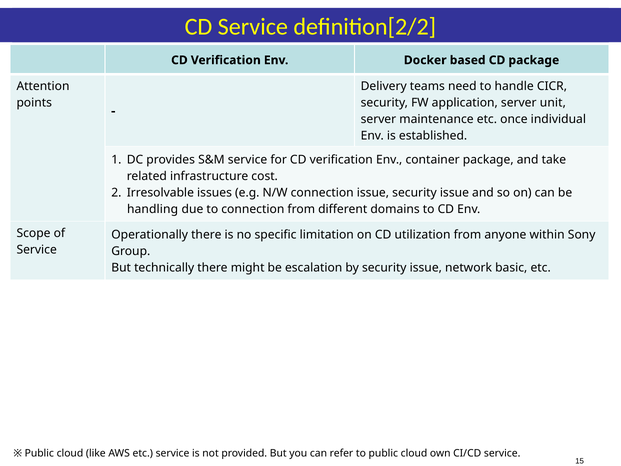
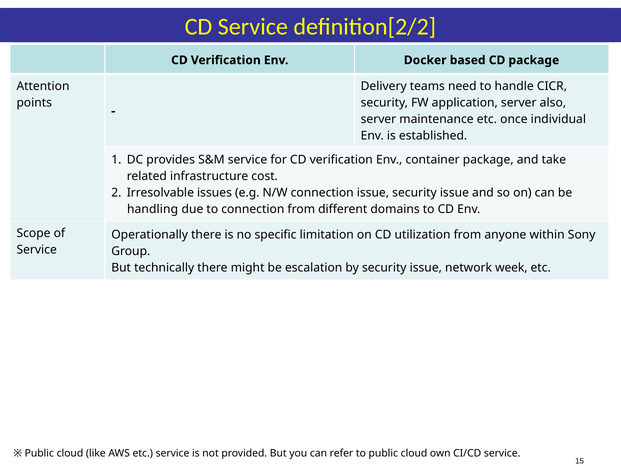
unit: unit -> also
basic: basic -> week
